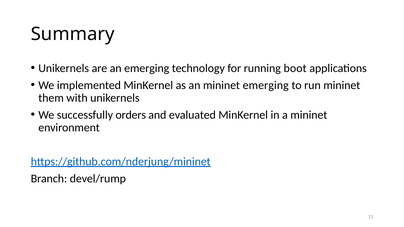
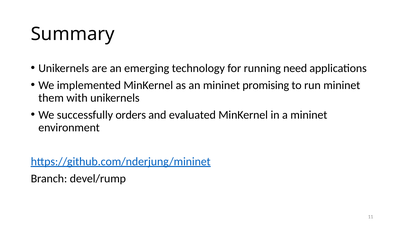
boot: boot -> need
mininet emerging: emerging -> promising
